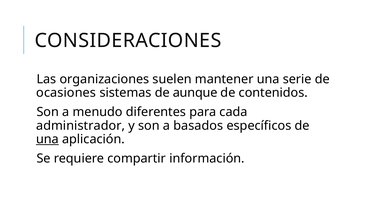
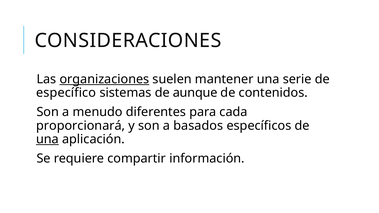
organizaciones underline: none -> present
ocasiones: ocasiones -> específico
administrador: administrador -> proporcionará
